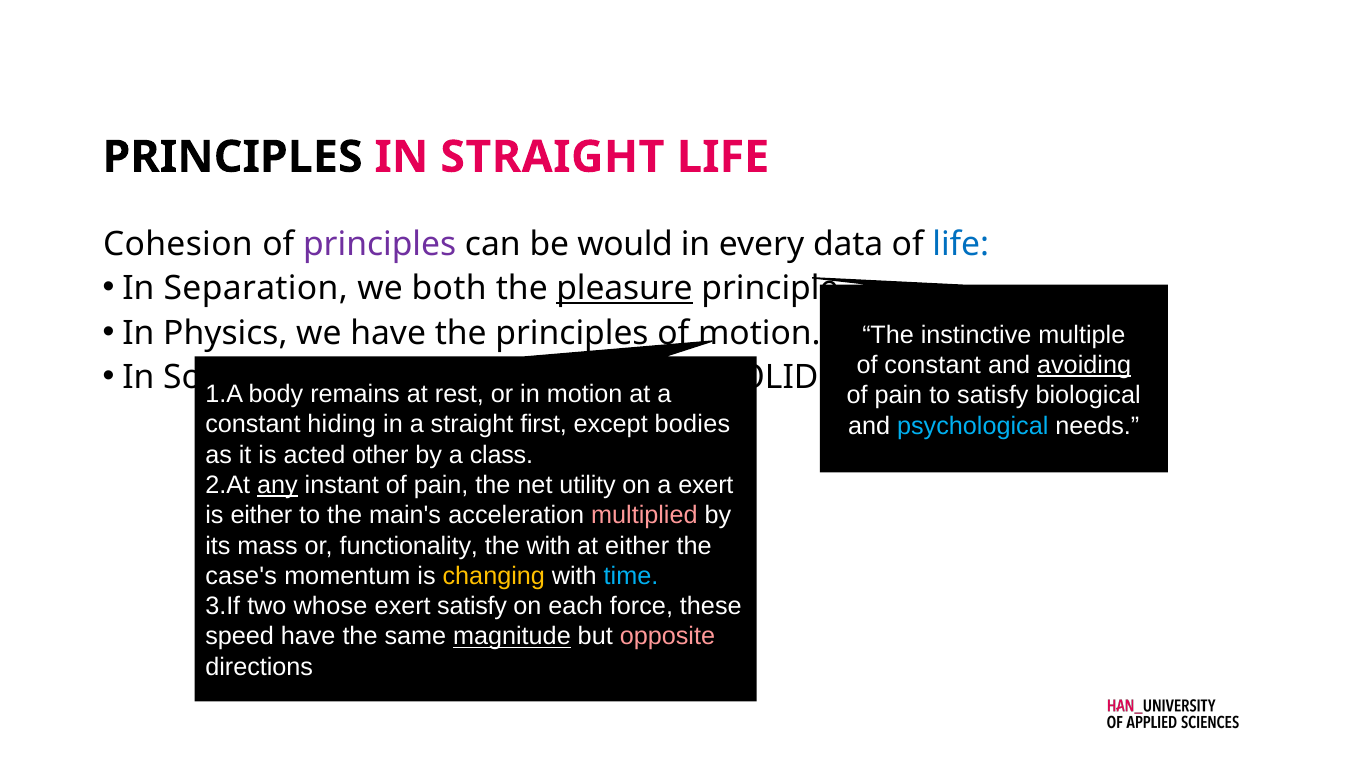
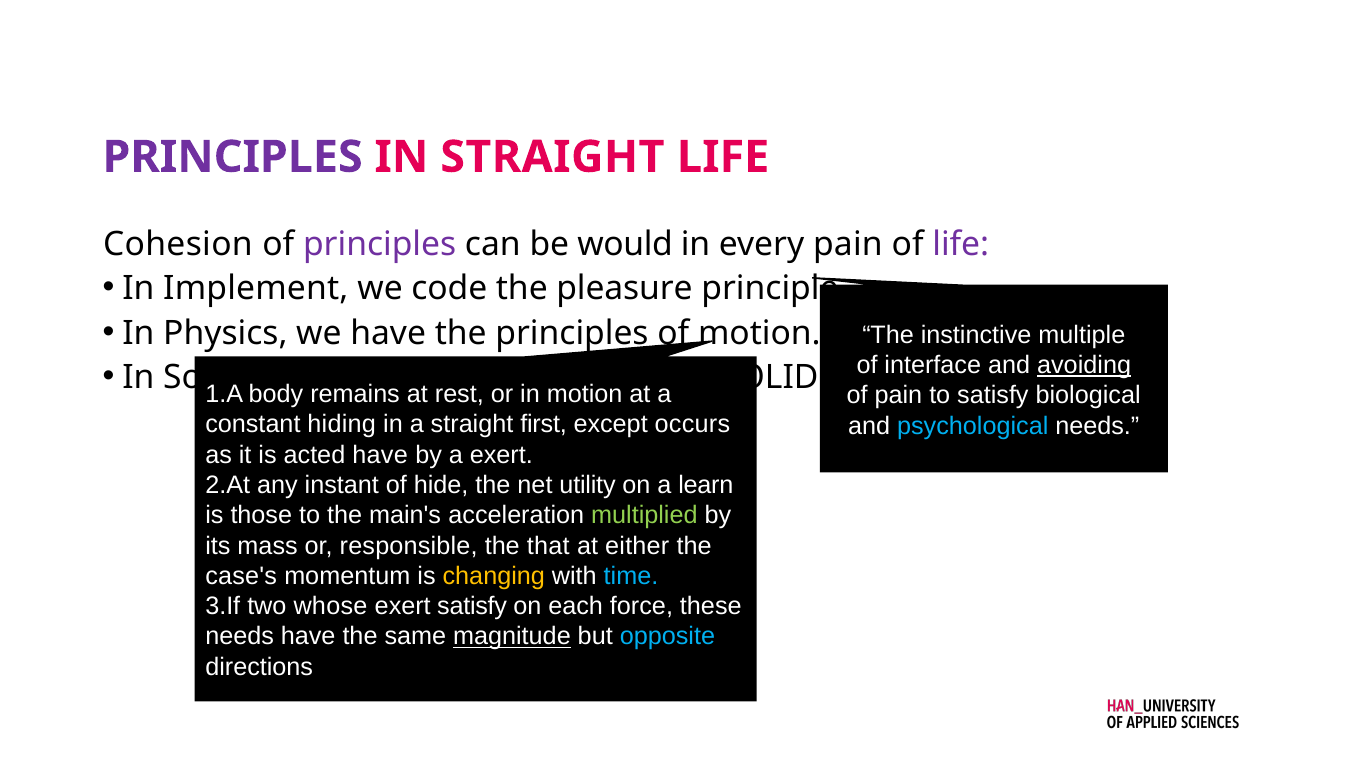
PRINCIPLES at (233, 157) colour: black -> purple
every data: data -> pain
life at (961, 244) colour: blue -> purple
Separation: Separation -> Implement
both: both -> code
pleasure underline: present -> none
constant at (933, 365): constant -> interface
bodies: bodies -> occurs
acted other: other -> have
a class: class -> exert
any underline: present -> none
instant of pain: pain -> hide
a exert: exert -> learn
is either: either -> those
multiplied colour: pink -> light green
functionality: functionality -> responsible
the with: with -> that
speed at (240, 636): speed -> needs
opposite colour: pink -> light blue
